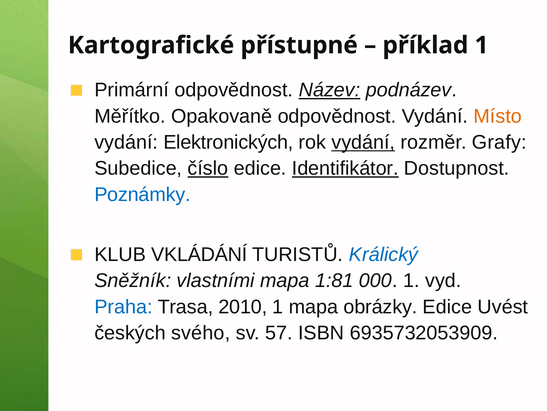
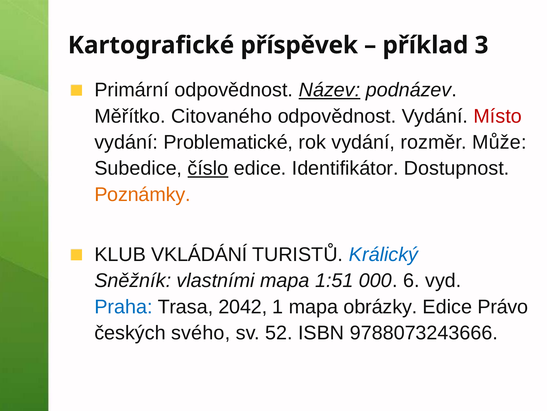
přístupné: přístupné -> příspěvek
příklad 1: 1 -> 3
Opakovaně: Opakovaně -> Citovaného
Místo colour: orange -> red
Elektronických: Elektronických -> Problematické
vydání at (363, 142) underline: present -> none
Grafy: Grafy -> Může
Identifikátor underline: present -> none
Poznámky colour: blue -> orange
1:81: 1:81 -> 1:51
000 1: 1 -> 6
2010: 2010 -> 2042
Uvést: Uvést -> Právo
57: 57 -> 52
6935732053909: 6935732053909 -> 9788073243666
